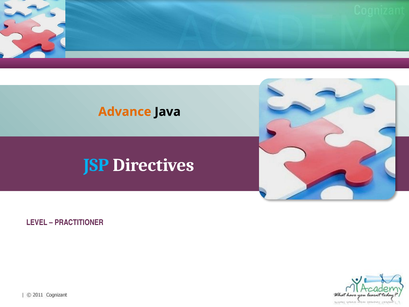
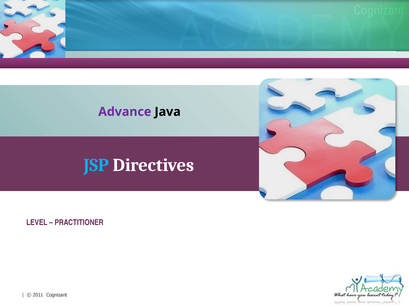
Advance colour: orange -> purple
